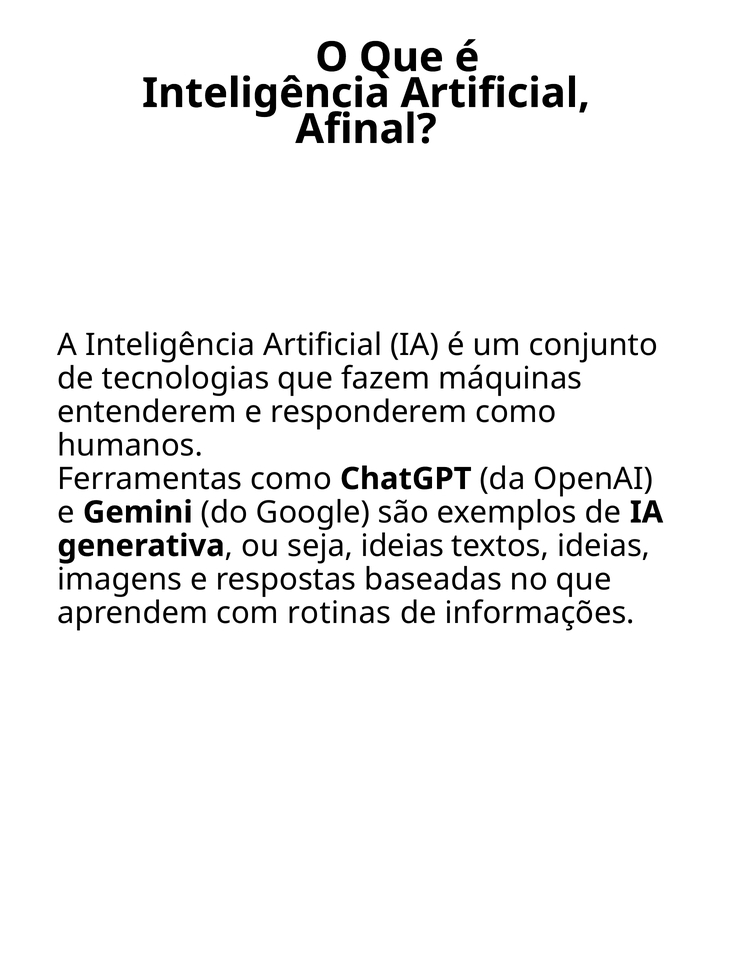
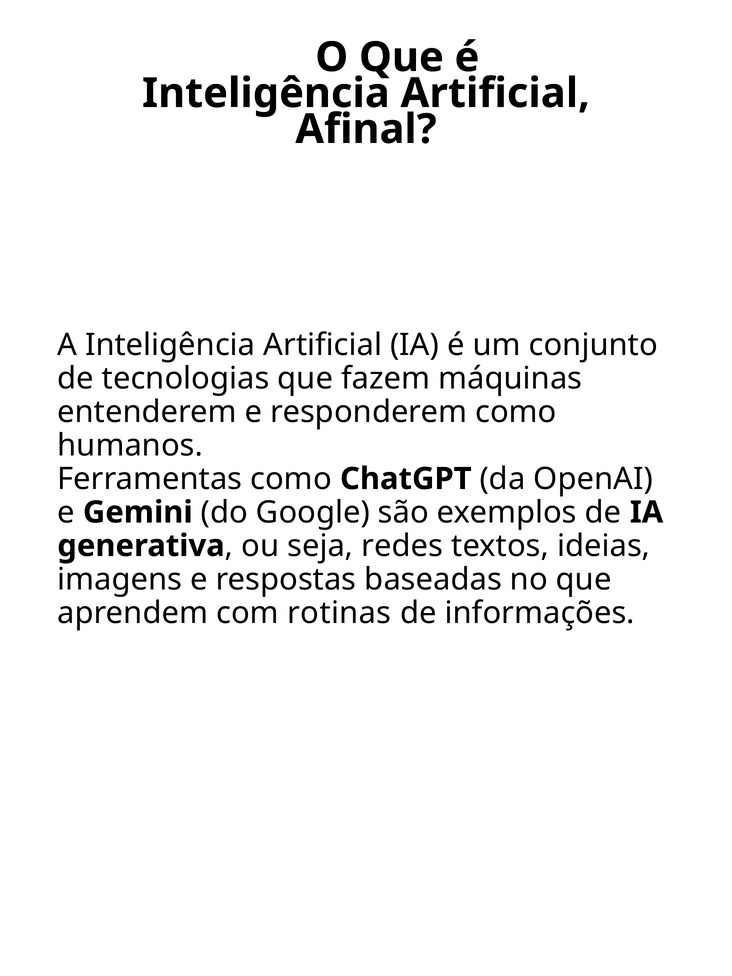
seja ideias: ideias -> redes
